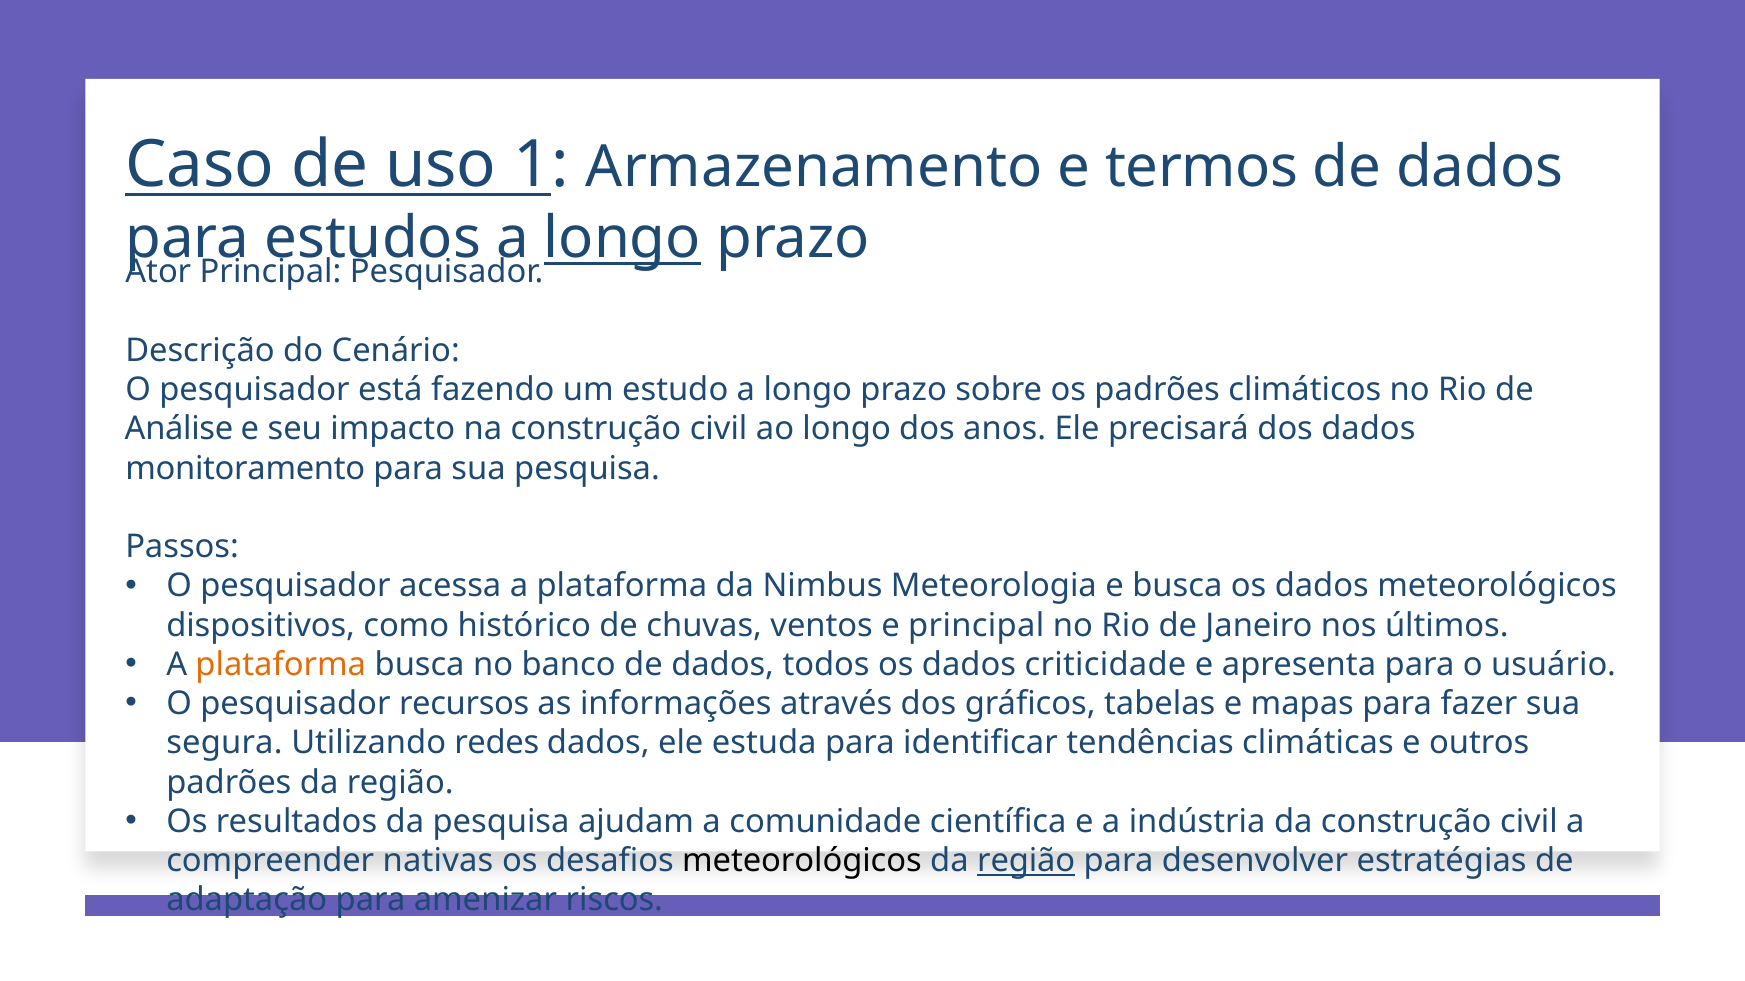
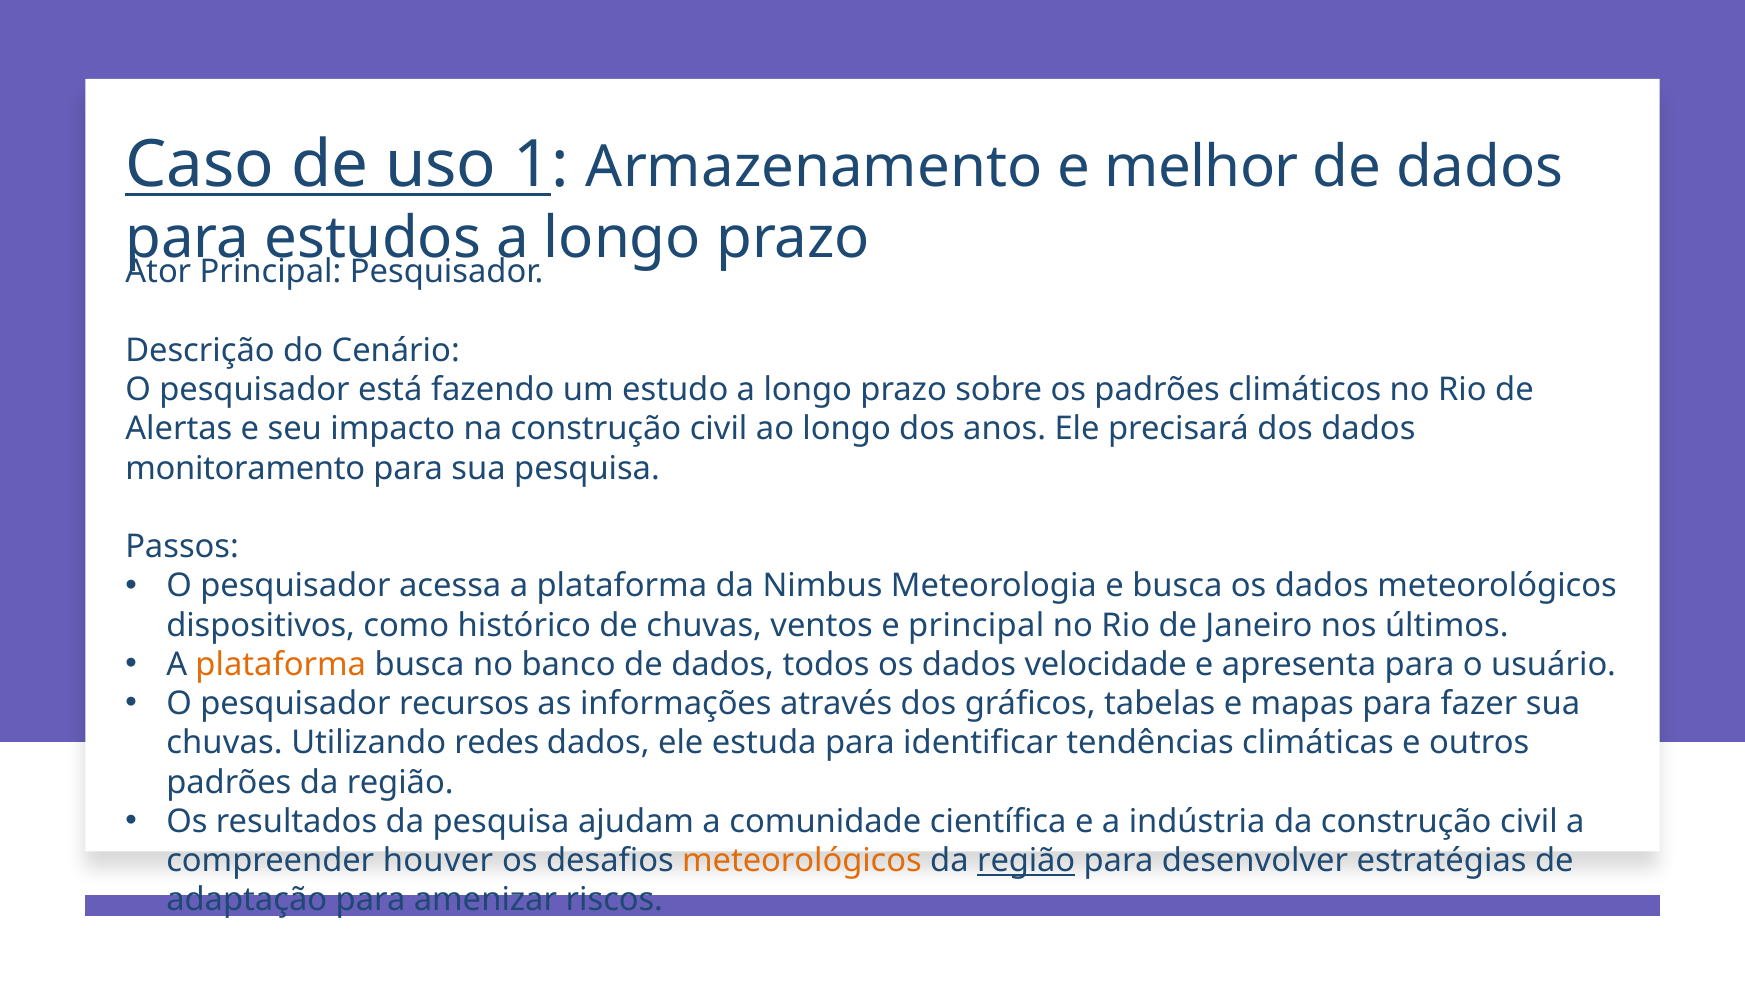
termos: termos -> melhor
longo at (622, 239) underline: present -> none
Análise: Análise -> Alertas
criticidade: criticidade -> velocidade
segura at (224, 743): segura -> chuvas
nativas: nativas -> houver
meteorológicos at (802, 861) colour: black -> orange
